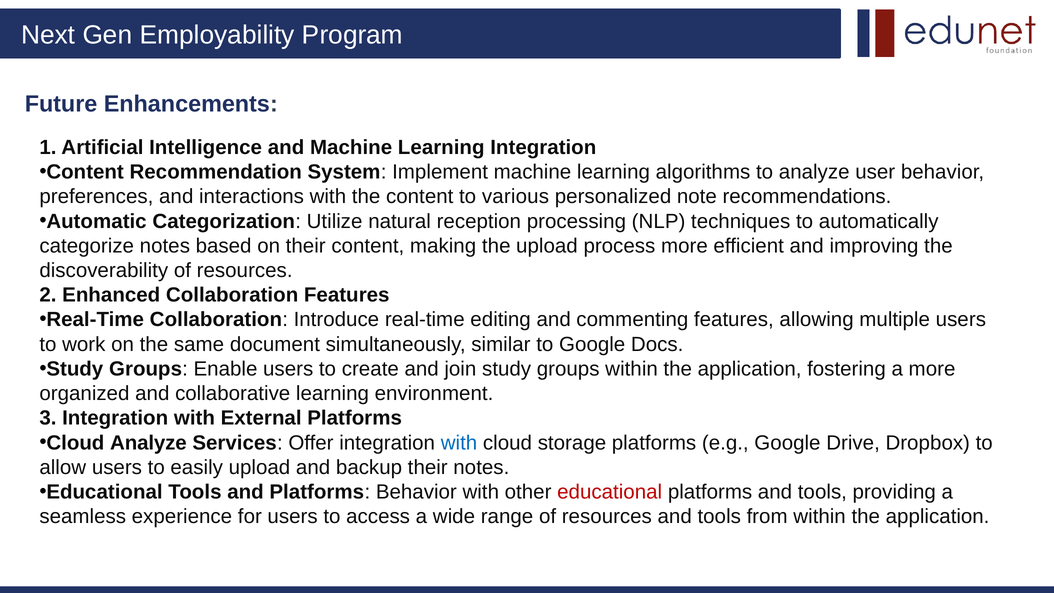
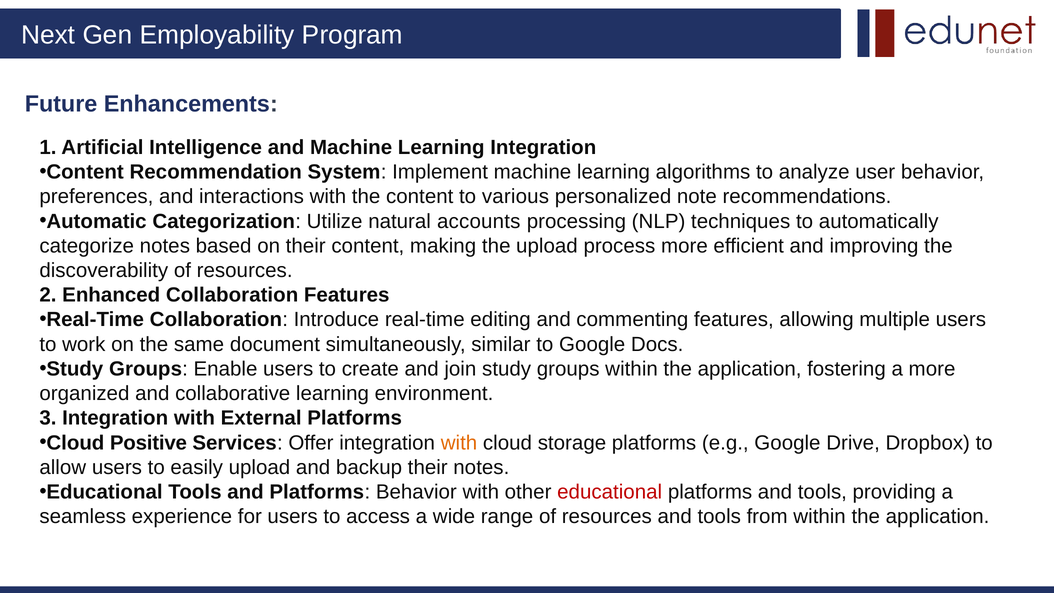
reception: reception -> accounts
Cloud Analyze: Analyze -> Positive
with at (459, 443) colour: blue -> orange
